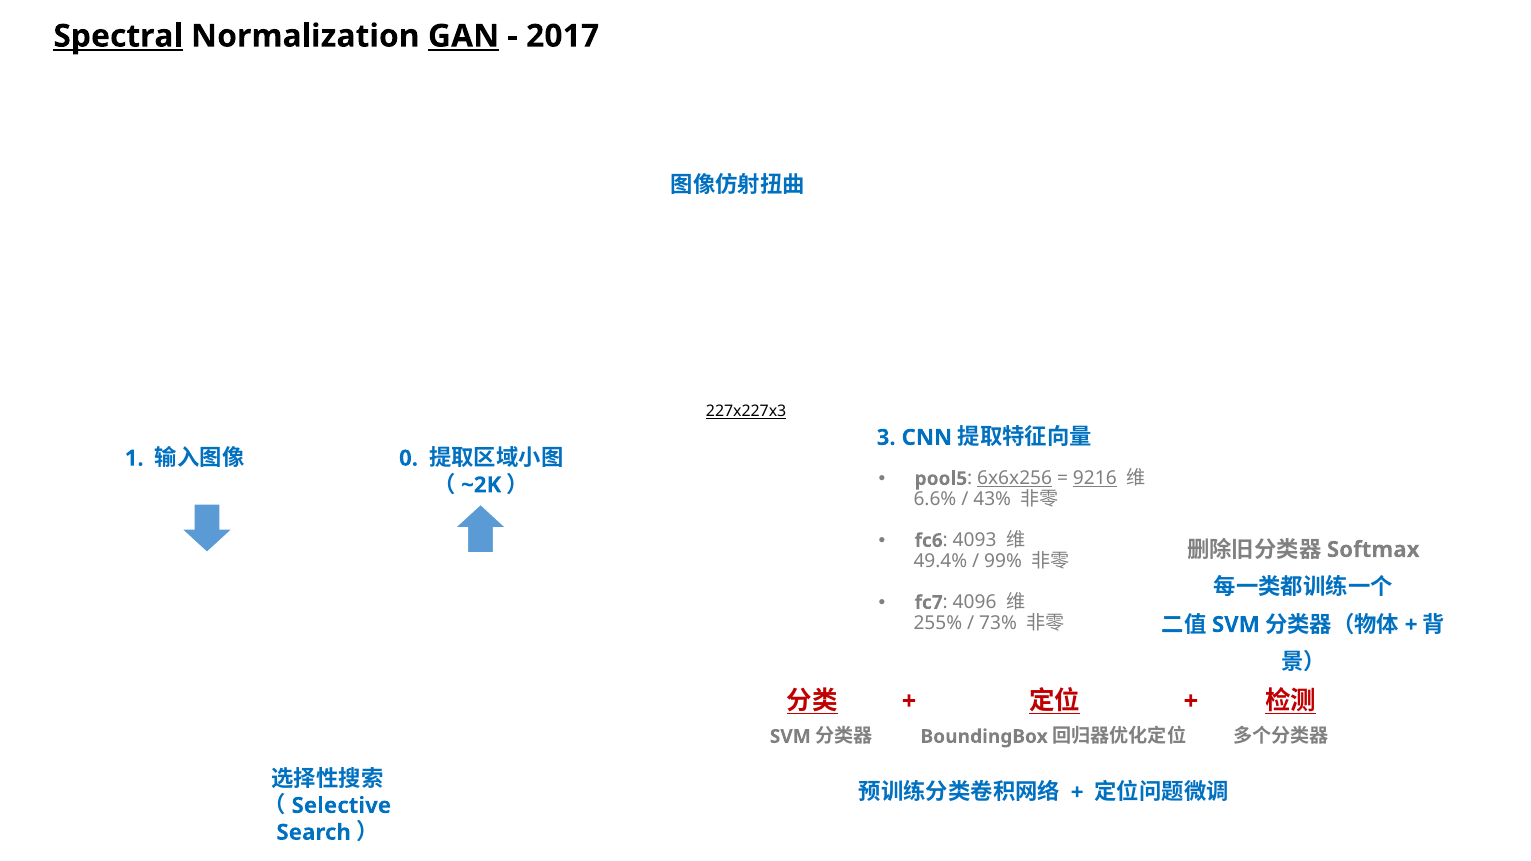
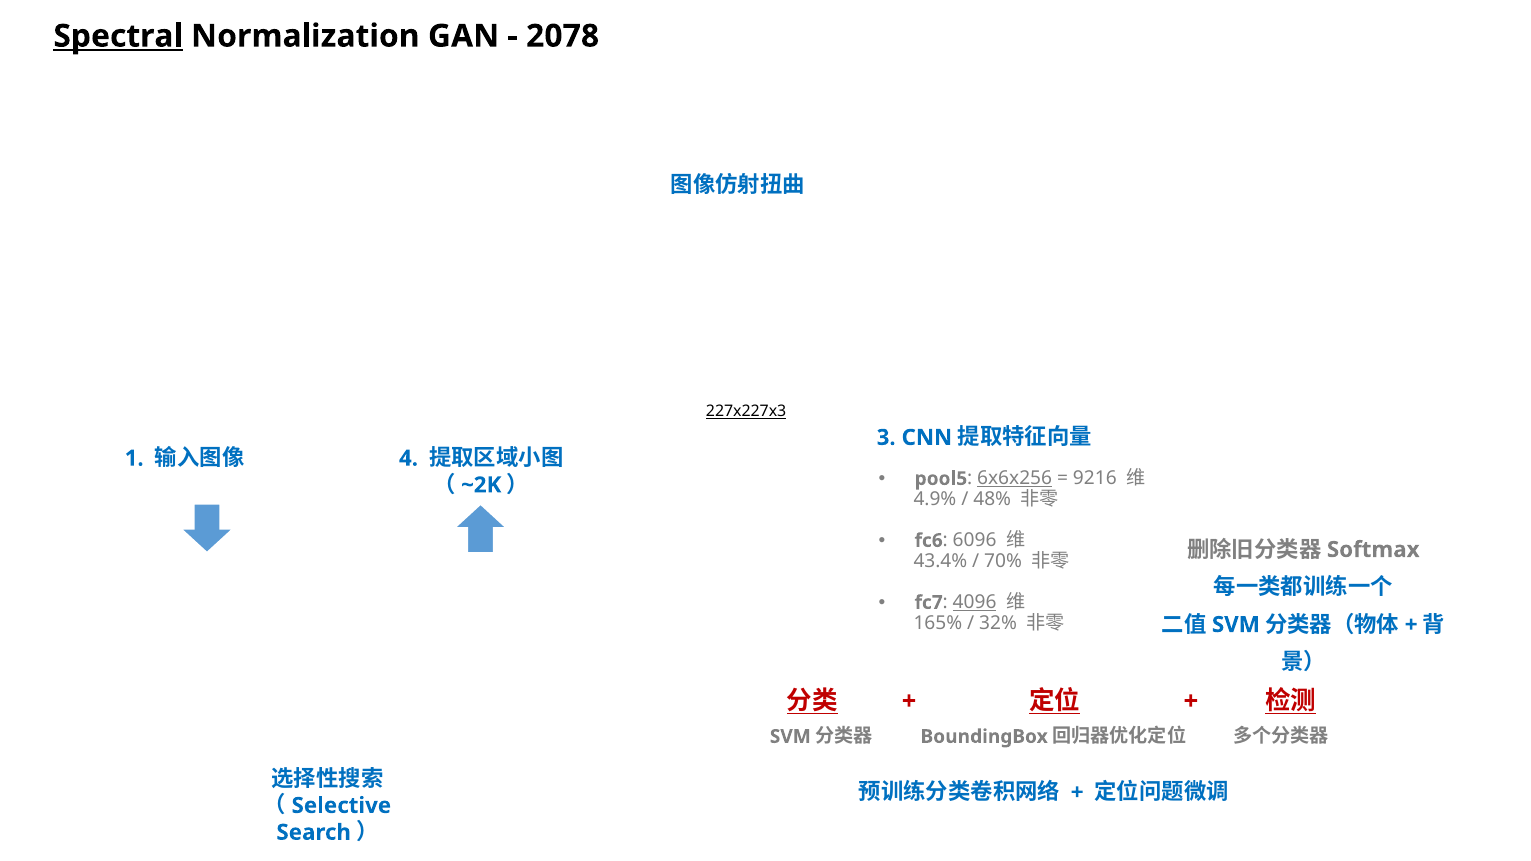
GAN underline: present -> none
2017: 2017 -> 2078
0: 0 -> 4
9216 underline: present -> none
6.6%: 6.6% -> 4.9%
43%: 43% -> 48%
4093: 4093 -> 6096
49.4%: 49.4% -> 43.4%
99%: 99% -> 70%
4096 underline: none -> present
255%: 255% -> 165%
73%: 73% -> 32%
